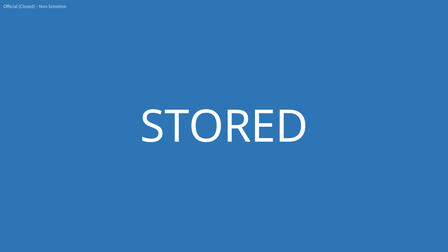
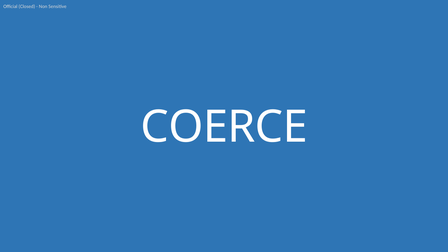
STORED: STORED -> COERCE
